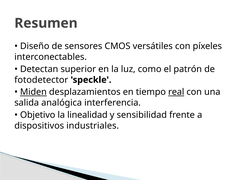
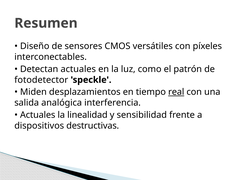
Detectan superior: superior -> actuales
Miden underline: present -> none
Objetivo at (38, 115): Objetivo -> Actuales
industriales: industriales -> destructivas
